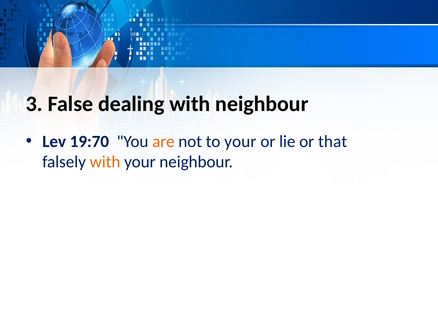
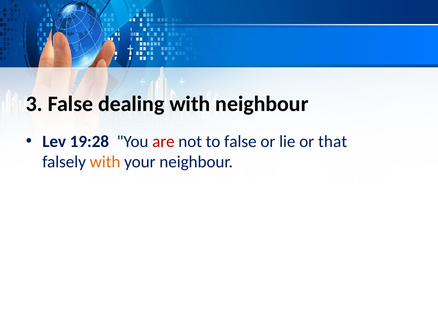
19:70: 19:70 -> 19:28
are colour: orange -> red
to your: your -> false
